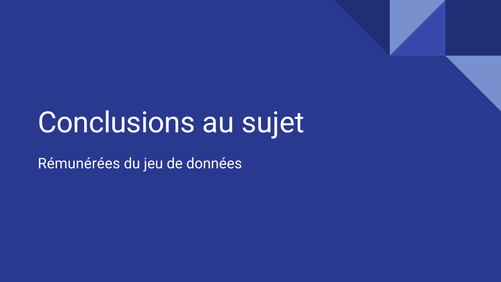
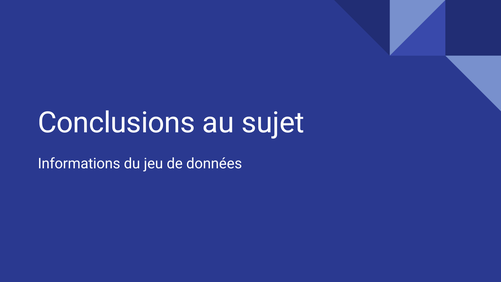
Rémunérées: Rémunérées -> Informations
